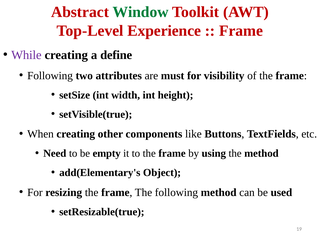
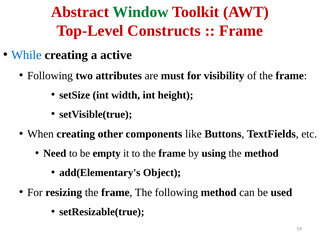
Experience: Experience -> Constructs
While colour: purple -> blue
define: define -> active
